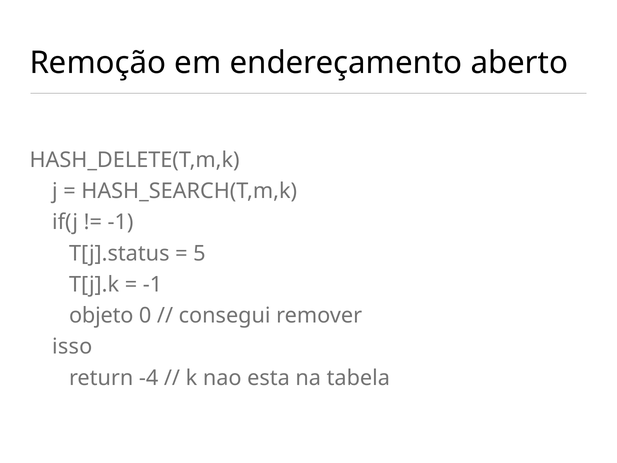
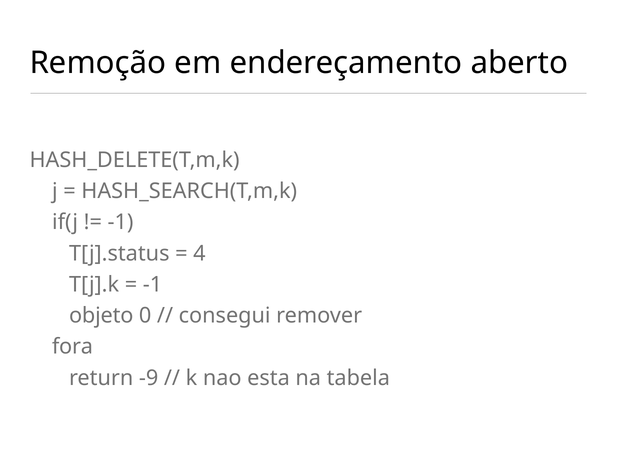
5: 5 -> 4
isso: isso -> fora
-4: -4 -> -9
